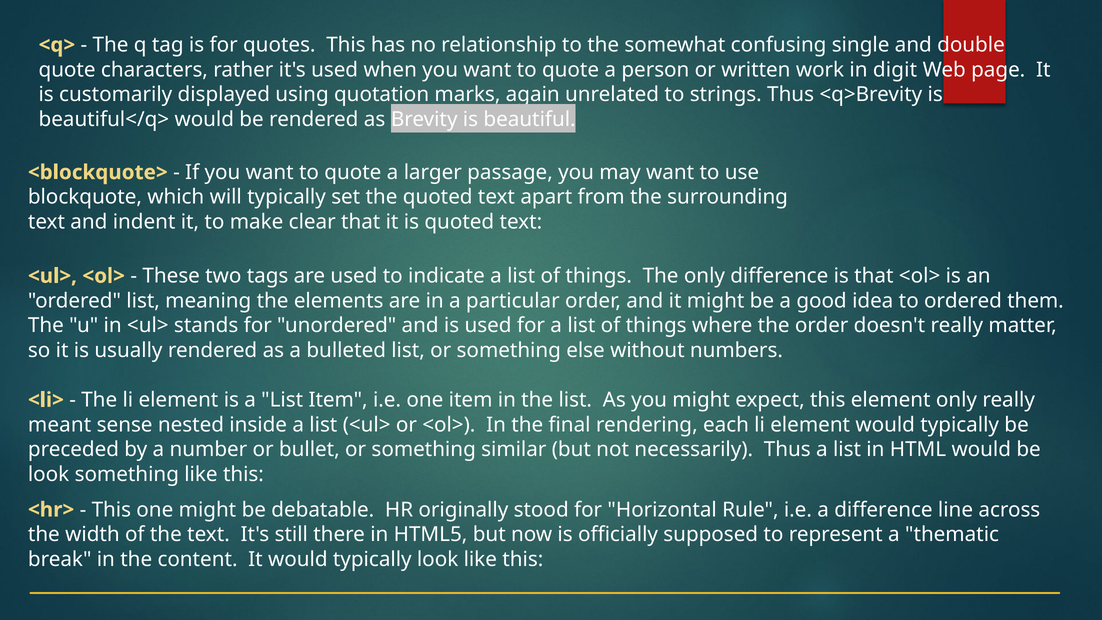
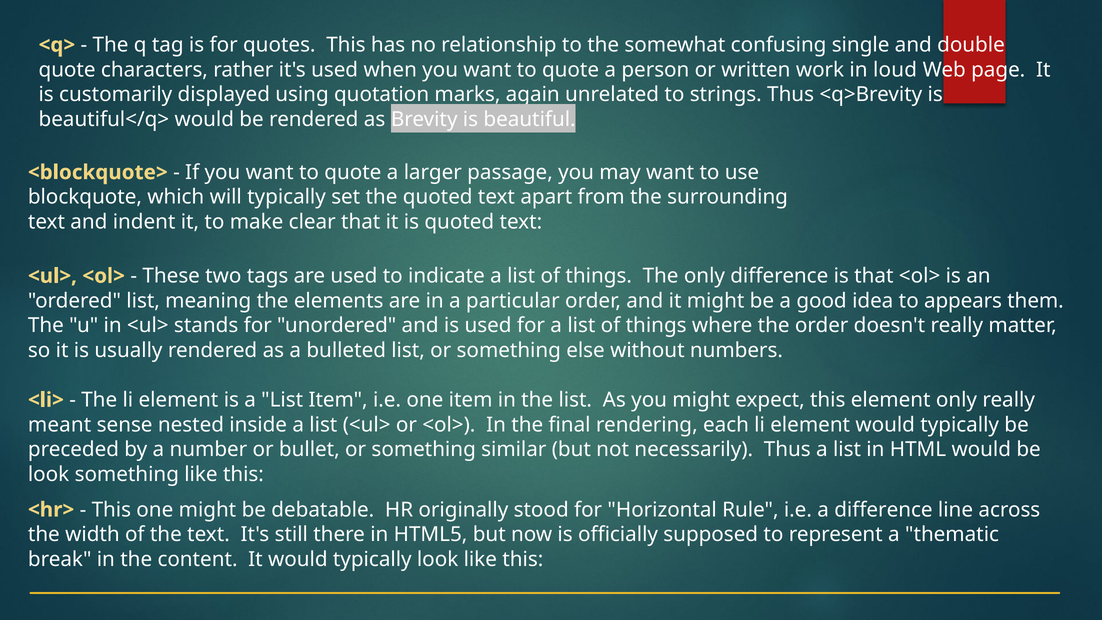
digit: digit -> loud
to ordered: ordered -> appears
